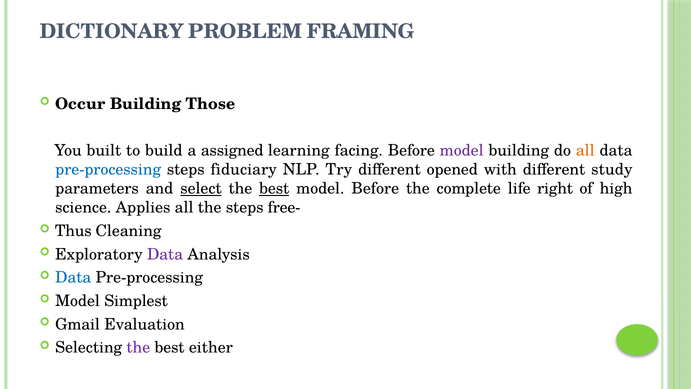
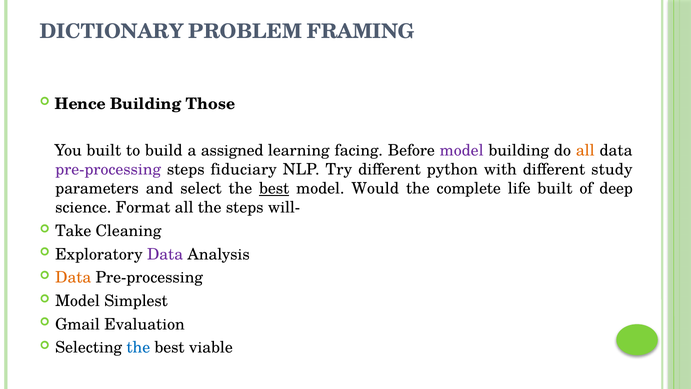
Occur: Occur -> Hence
pre-processing at (108, 169) colour: blue -> purple
opened: opened -> python
select underline: present -> none
model Before: Before -> Would
life right: right -> built
high: high -> deep
Applies: Applies -> Format
free-: free- -> will-
Thus: Thus -> Take
Data at (73, 277) colour: blue -> orange
the at (138, 347) colour: purple -> blue
either: either -> viable
